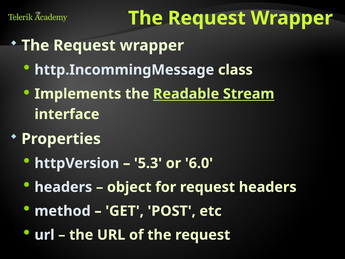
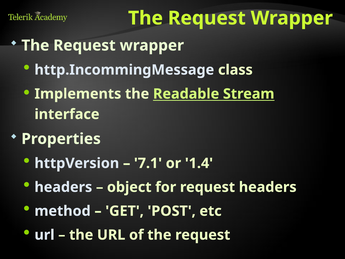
5.3: 5.3 -> 7.1
6.0: 6.0 -> 1.4
